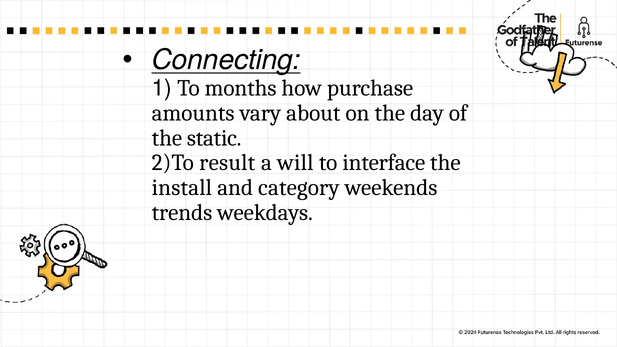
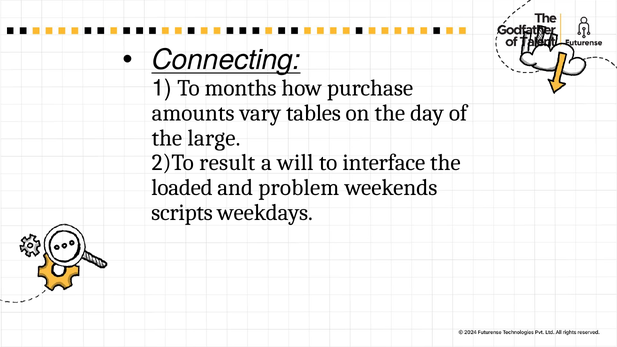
about: about -> tables
static: static -> large
install: install -> loaded
category: category -> problem
trends: trends -> scripts
